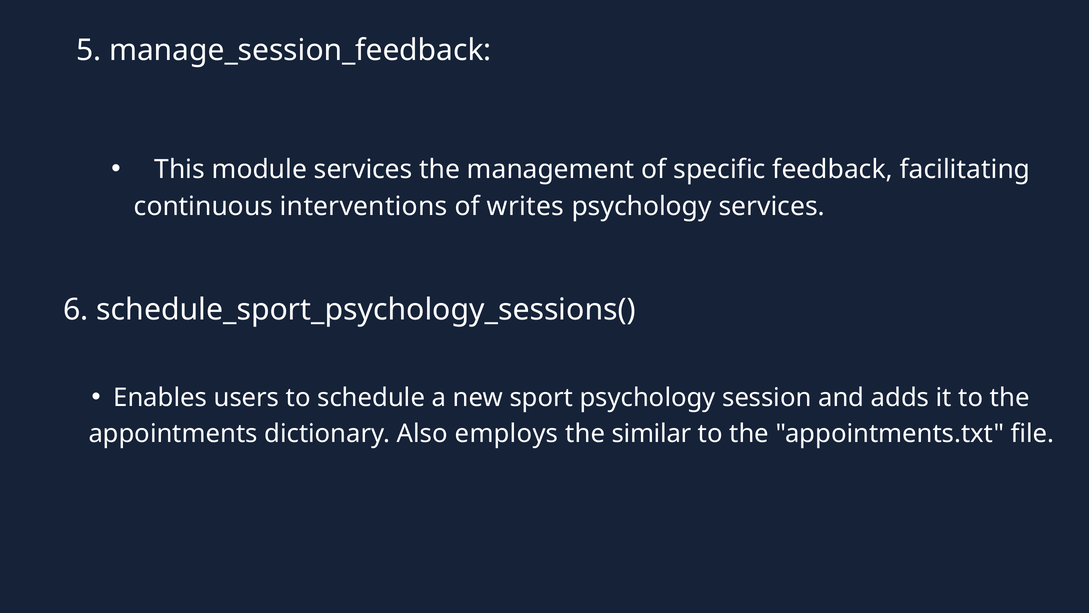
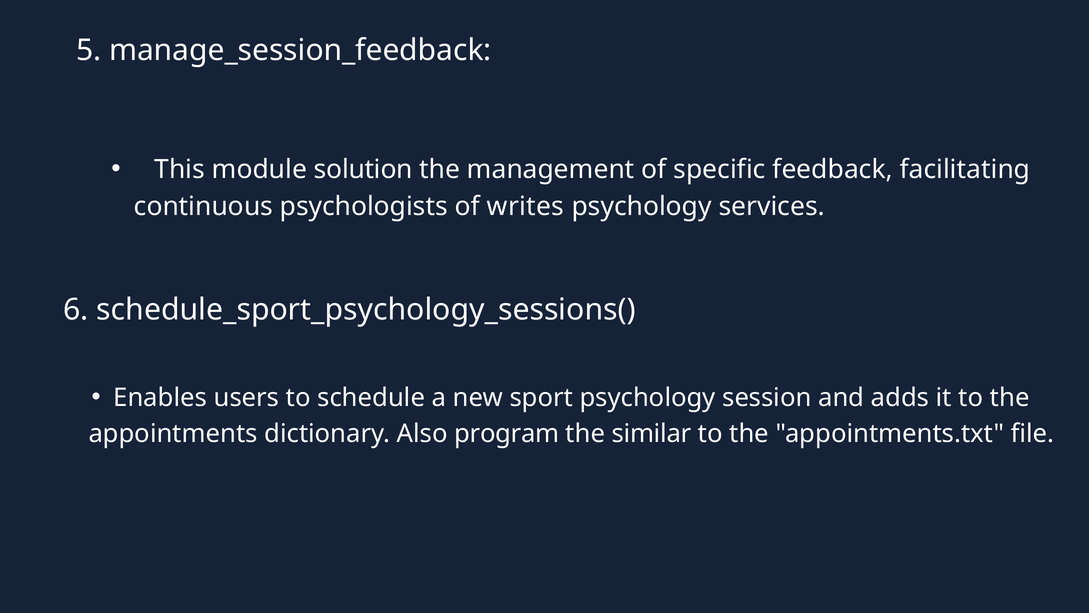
module services: services -> solution
interventions: interventions -> psychologists
employs: employs -> program
